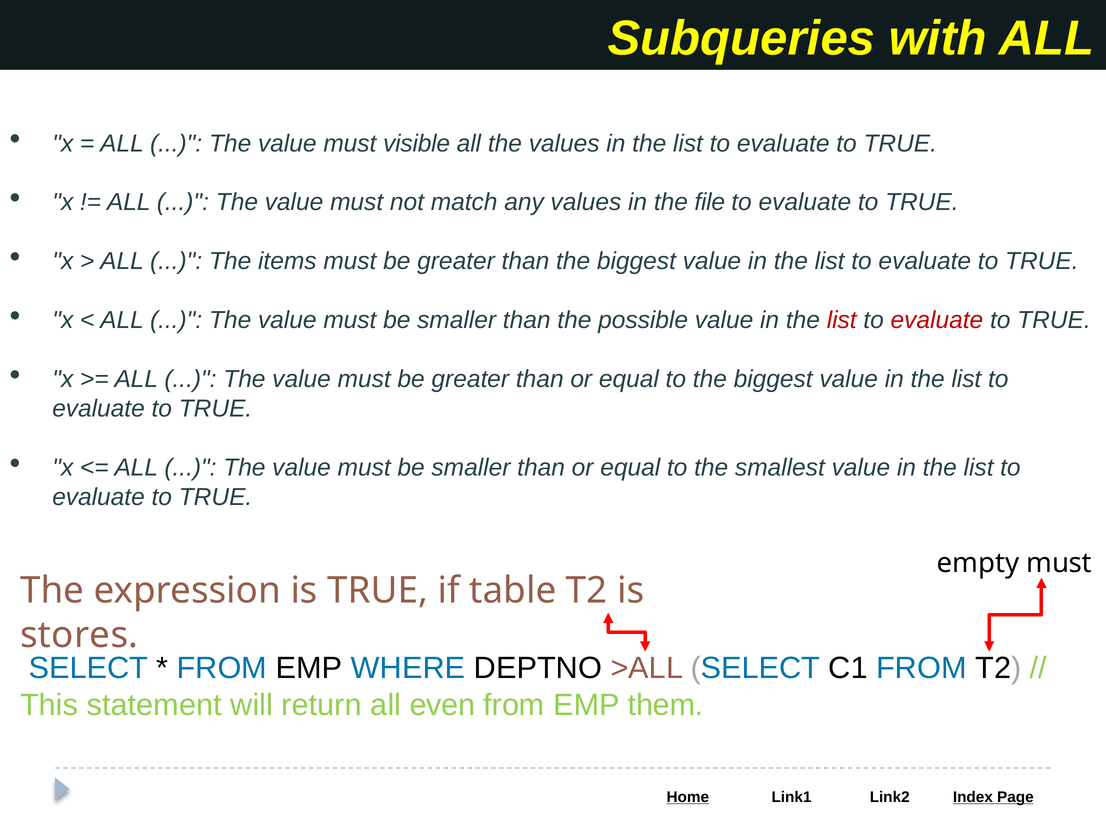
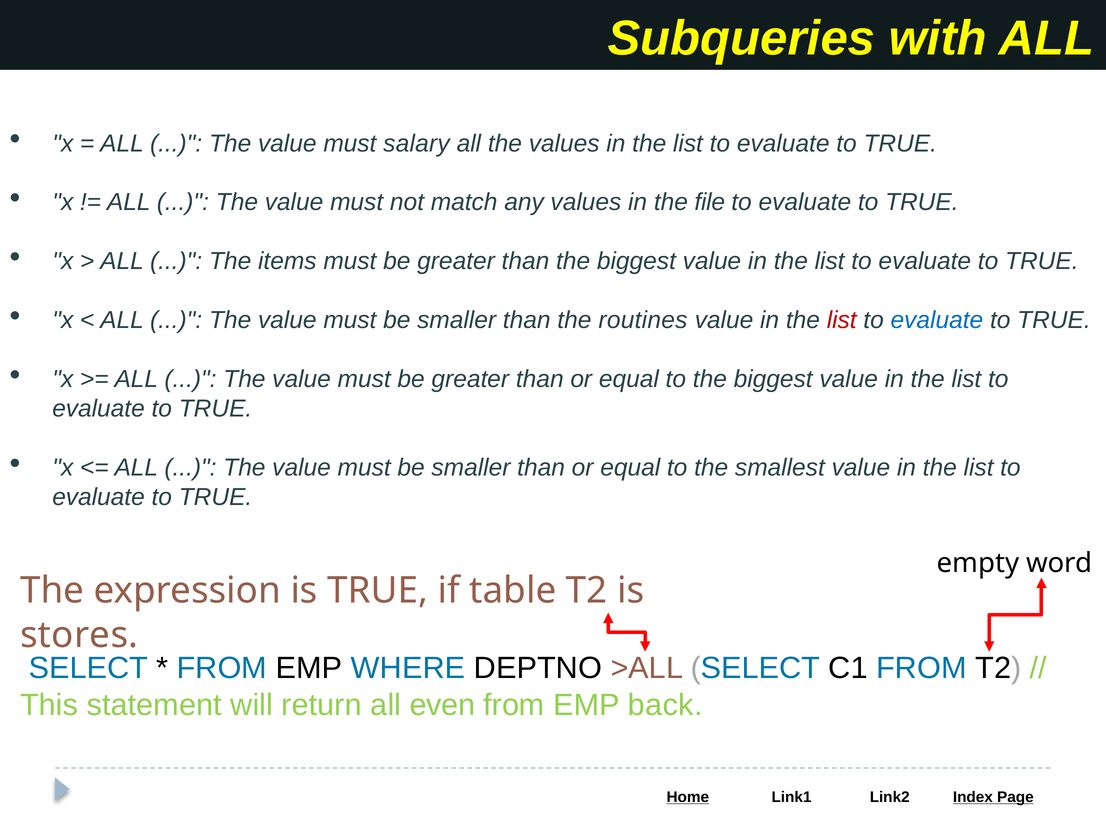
visible: visible -> salary
possible: possible -> routines
evaluate at (937, 320) colour: red -> blue
empty must: must -> word
them: them -> back
